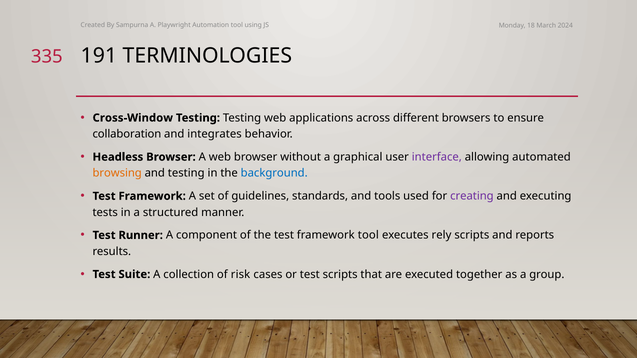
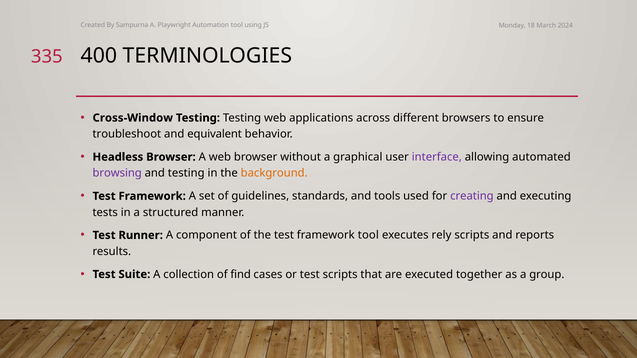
191: 191 -> 400
collaboration: collaboration -> troubleshoot
integrates: integrates -> equivalent
browsing colour: orange -> purple
background colour: blue -> orange
risk: risk -> find
